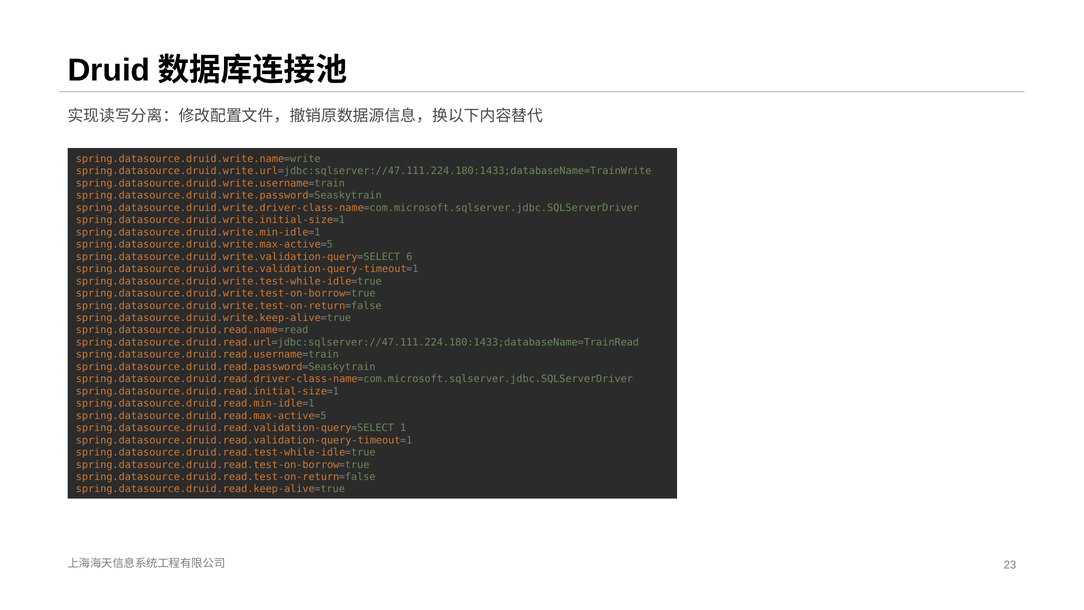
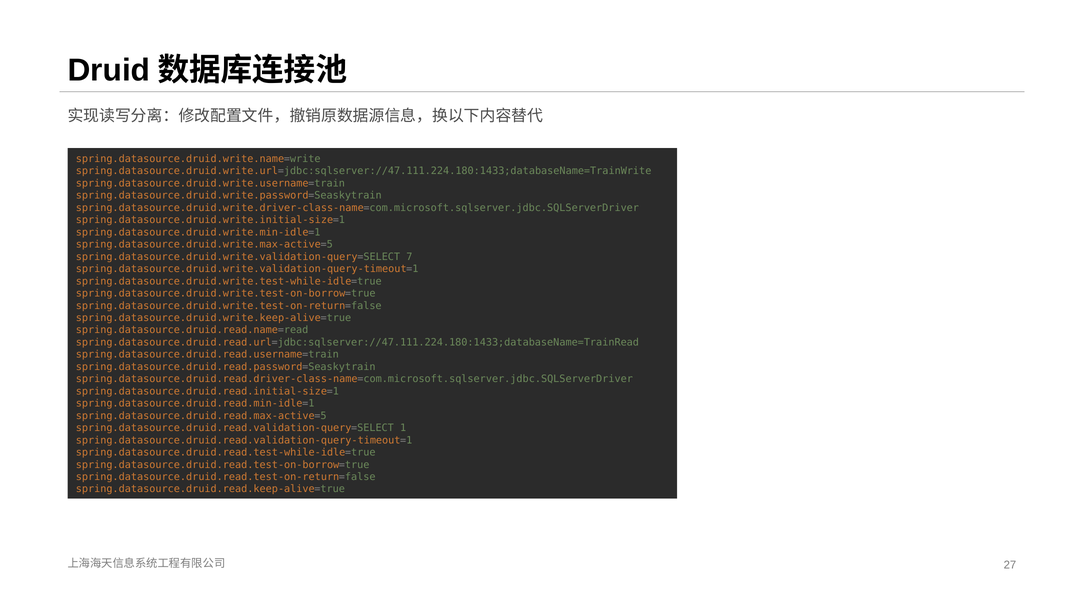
6: 6 -> 7
23: 23 -> 27
